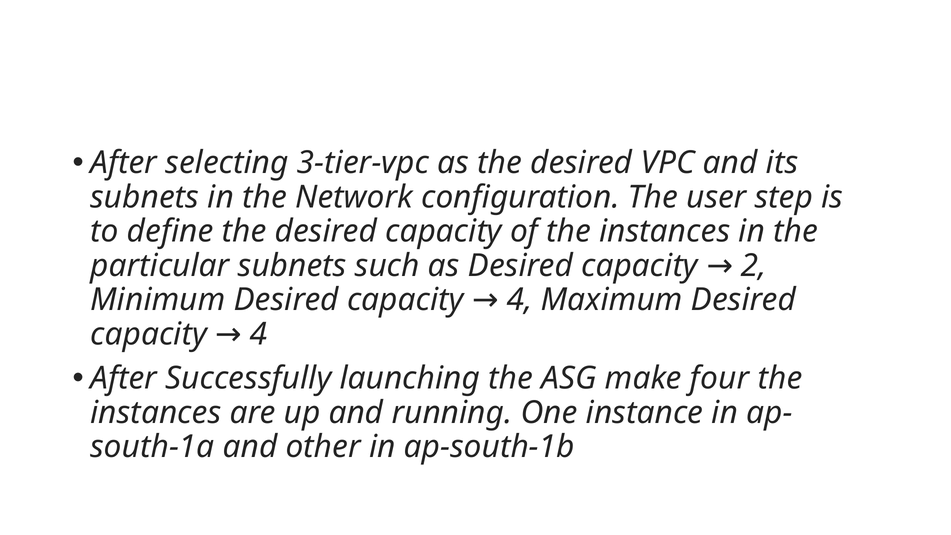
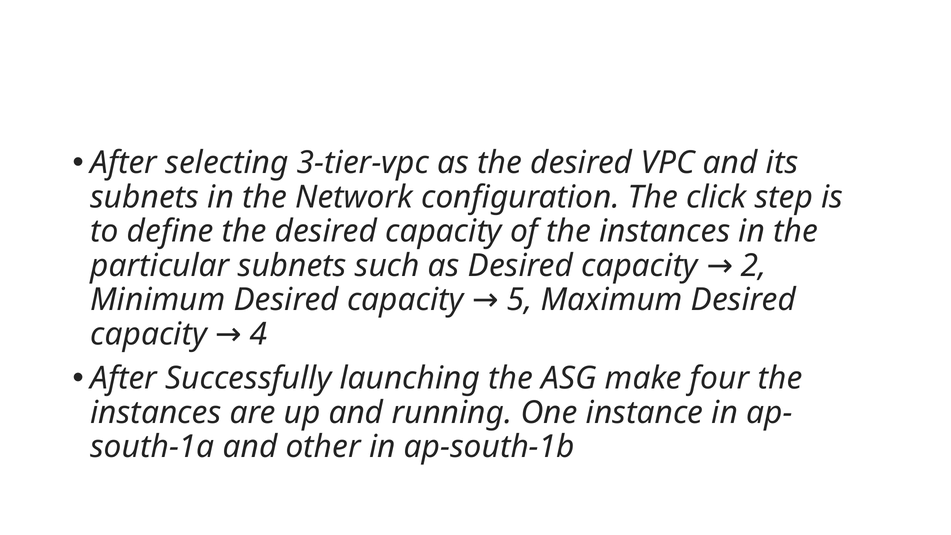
user: user -> click
Desired capacity 4: 4 -> 5
